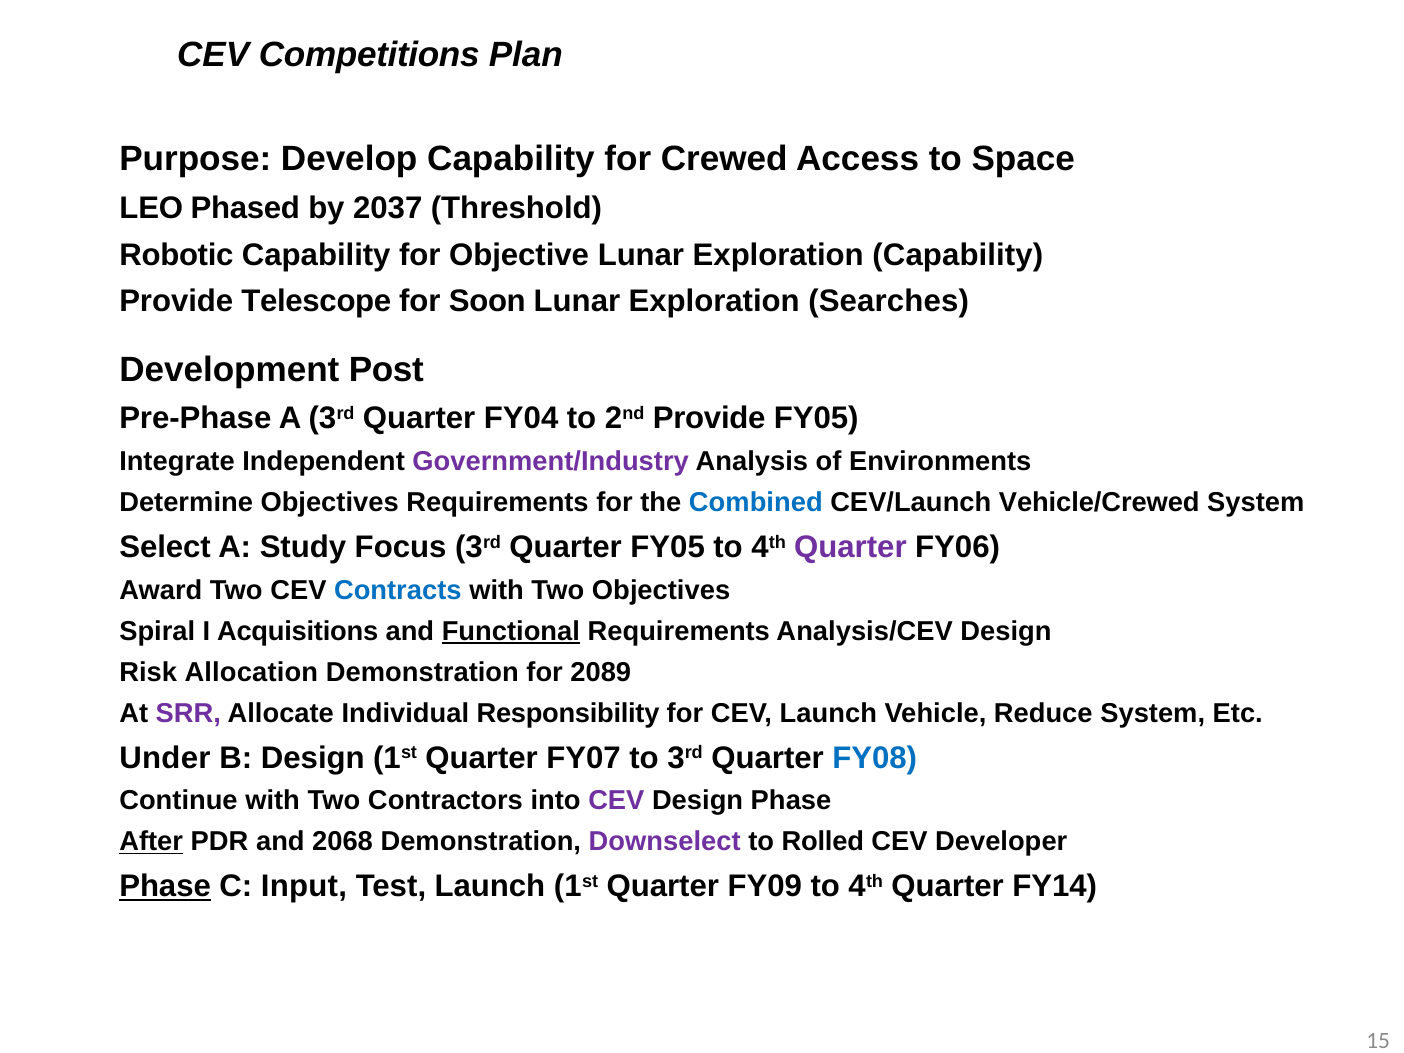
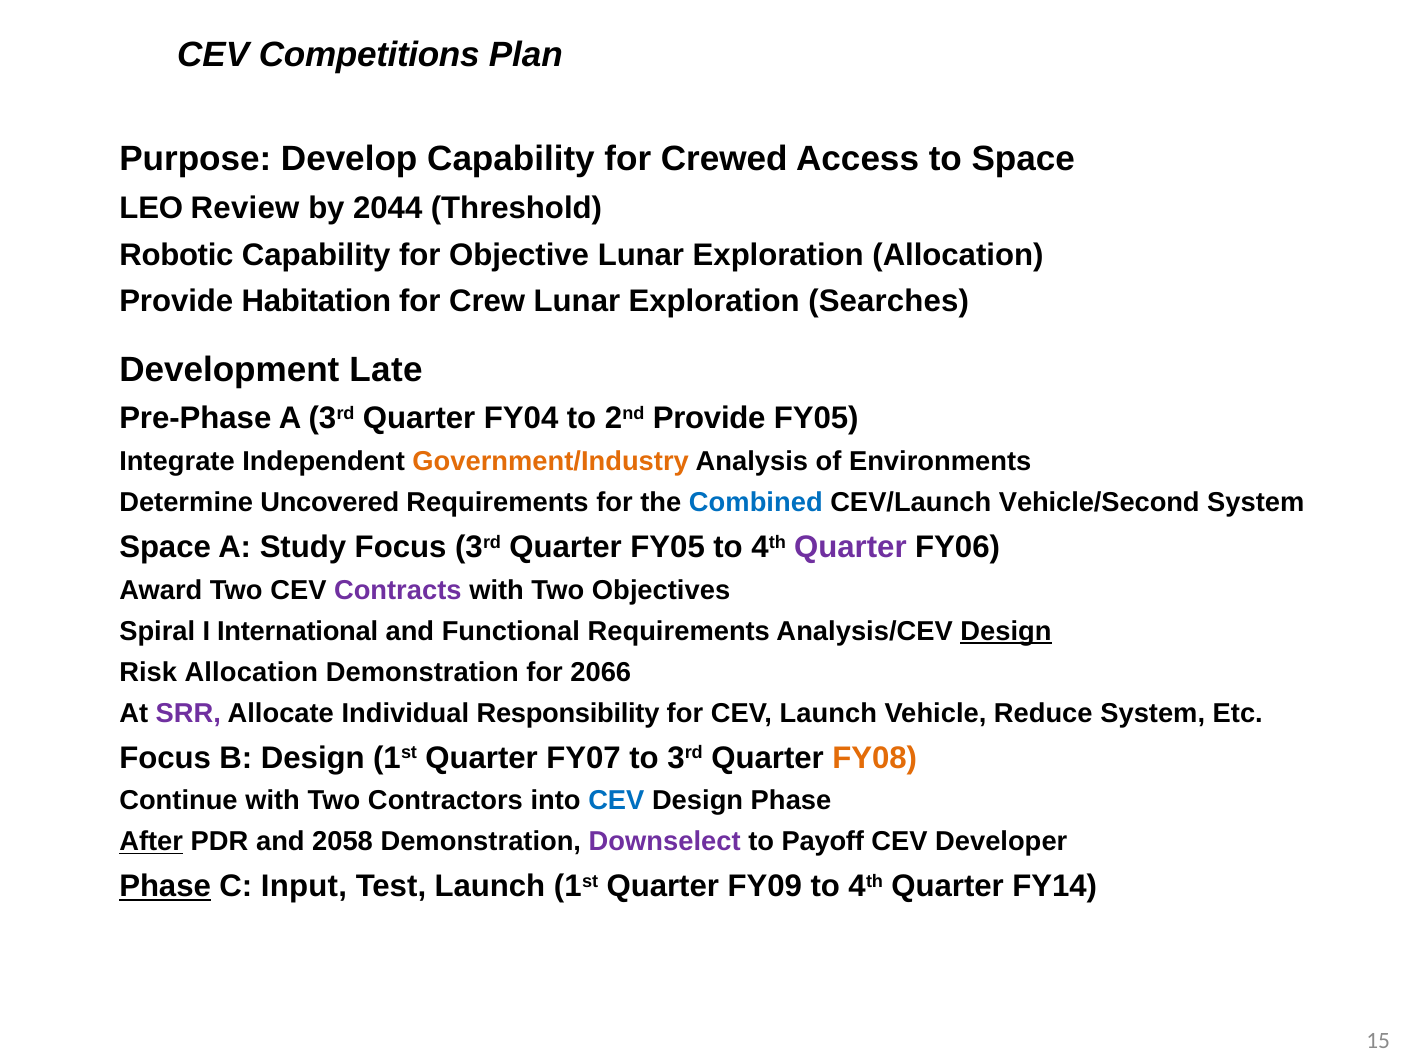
Phased: Phased -> Review
2037: 2037 -> 2044
Exploration Capability: Capability -> Allocation
Telescope: Telescope -> Habitation
Soon: Soon -> Crew
Post: Post -> Late
Government/Industry colour: purple -> orange
Determine Objectives: Objectives -> Uncovered
Vehicle/Crewed: Vehicle/Crewed -> Vehicle/Second
Select at (165, 547): Select -> Space
Contracts colour: blue -> purple
Acquisitions: Acquisitions -> International
Functional underline: present -> none
Design at (1006, 631) underline: none -> present
2089: 2089 -> 2066
Under at (165, 758): Under -> Focus
FY08 colour: blue -> orange
CEV at (616, 801) colour: purple -> blue
2068: 2068 -> 2058
Rolled: Rolled -> Payoff
